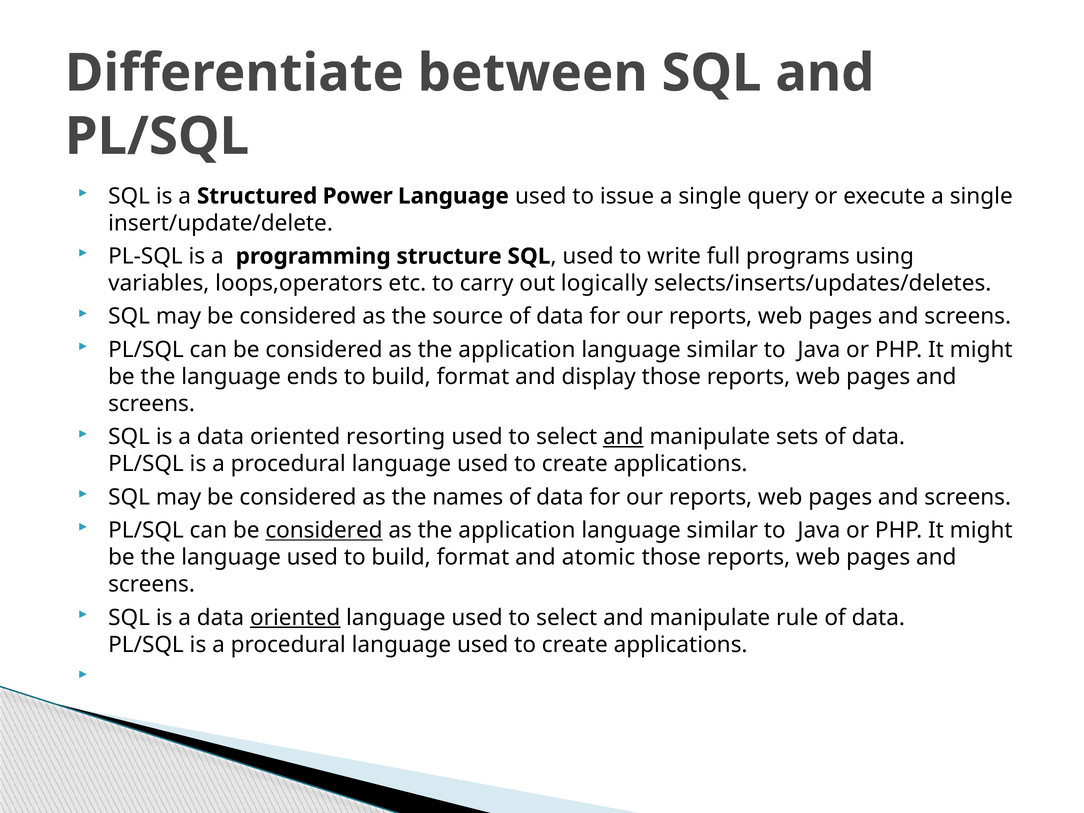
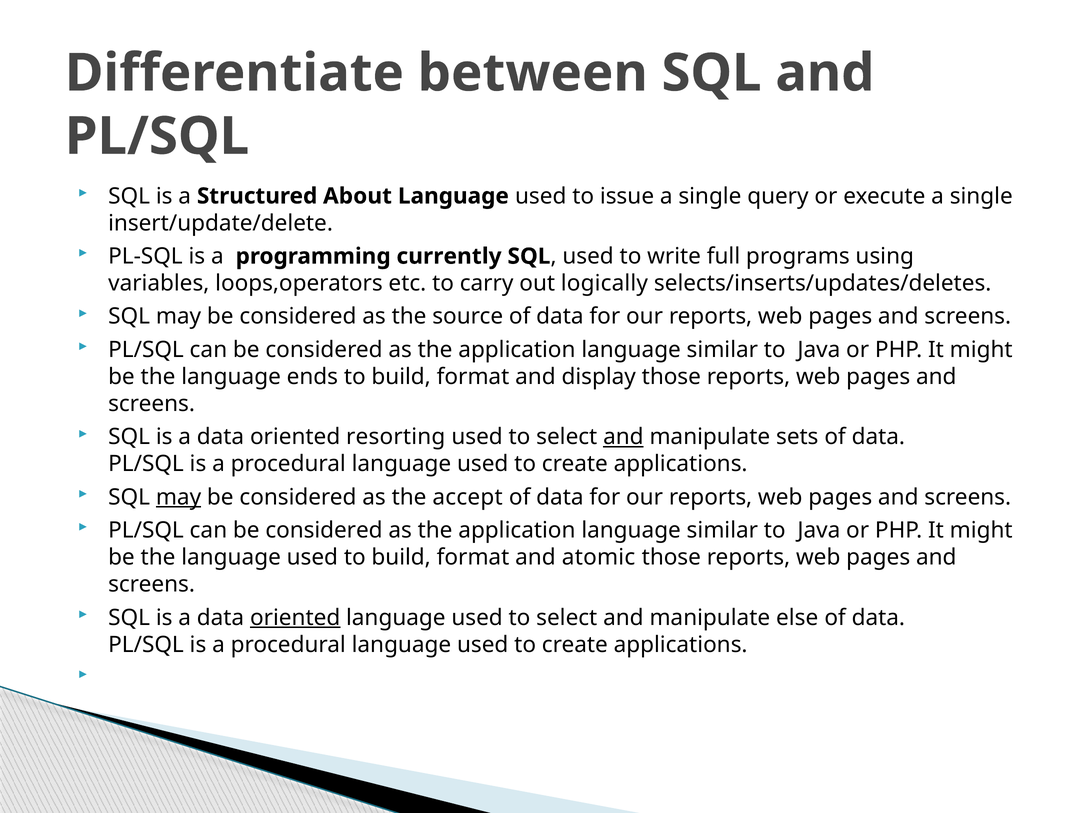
Power: Power -> About
structure: structure -> currently
may at (179, 497) underline: none -> present
names: names -> accept
considered at (324, 530) underline: present -> none
rule: rule -> else
